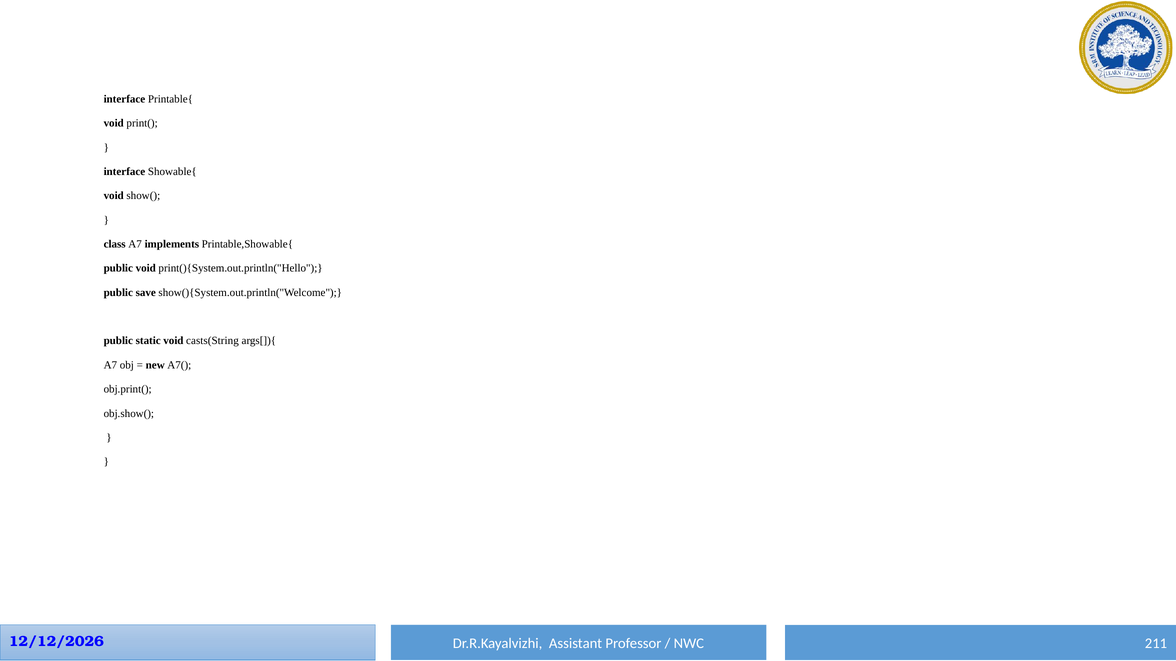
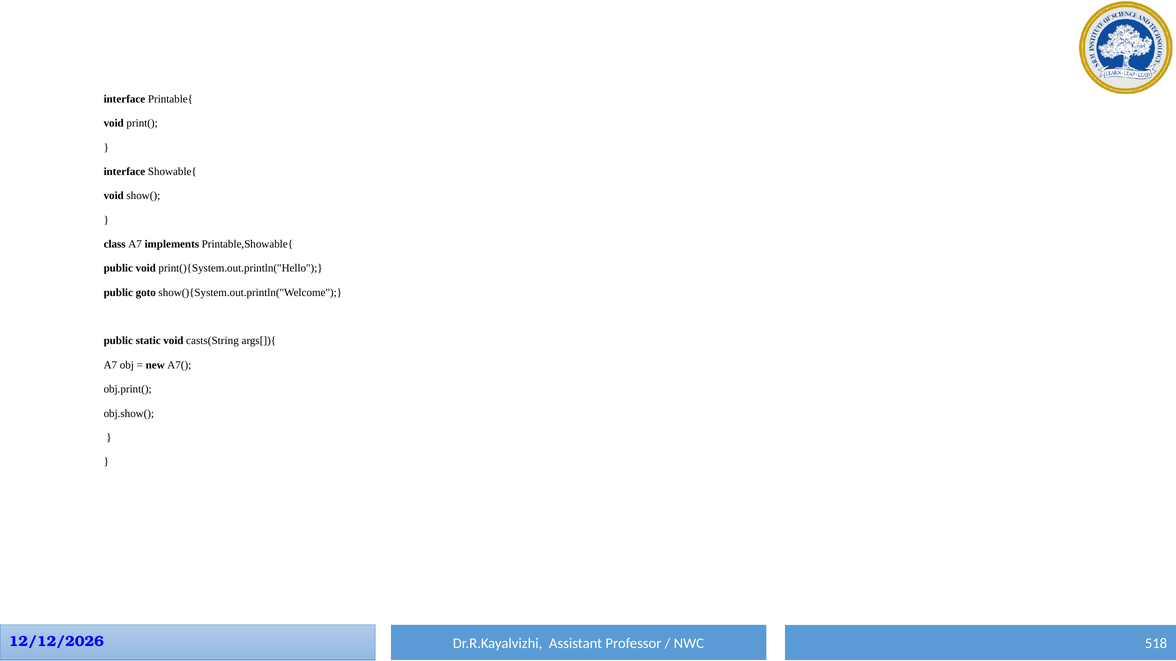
save: save -> goto
211: 211 -> 518
